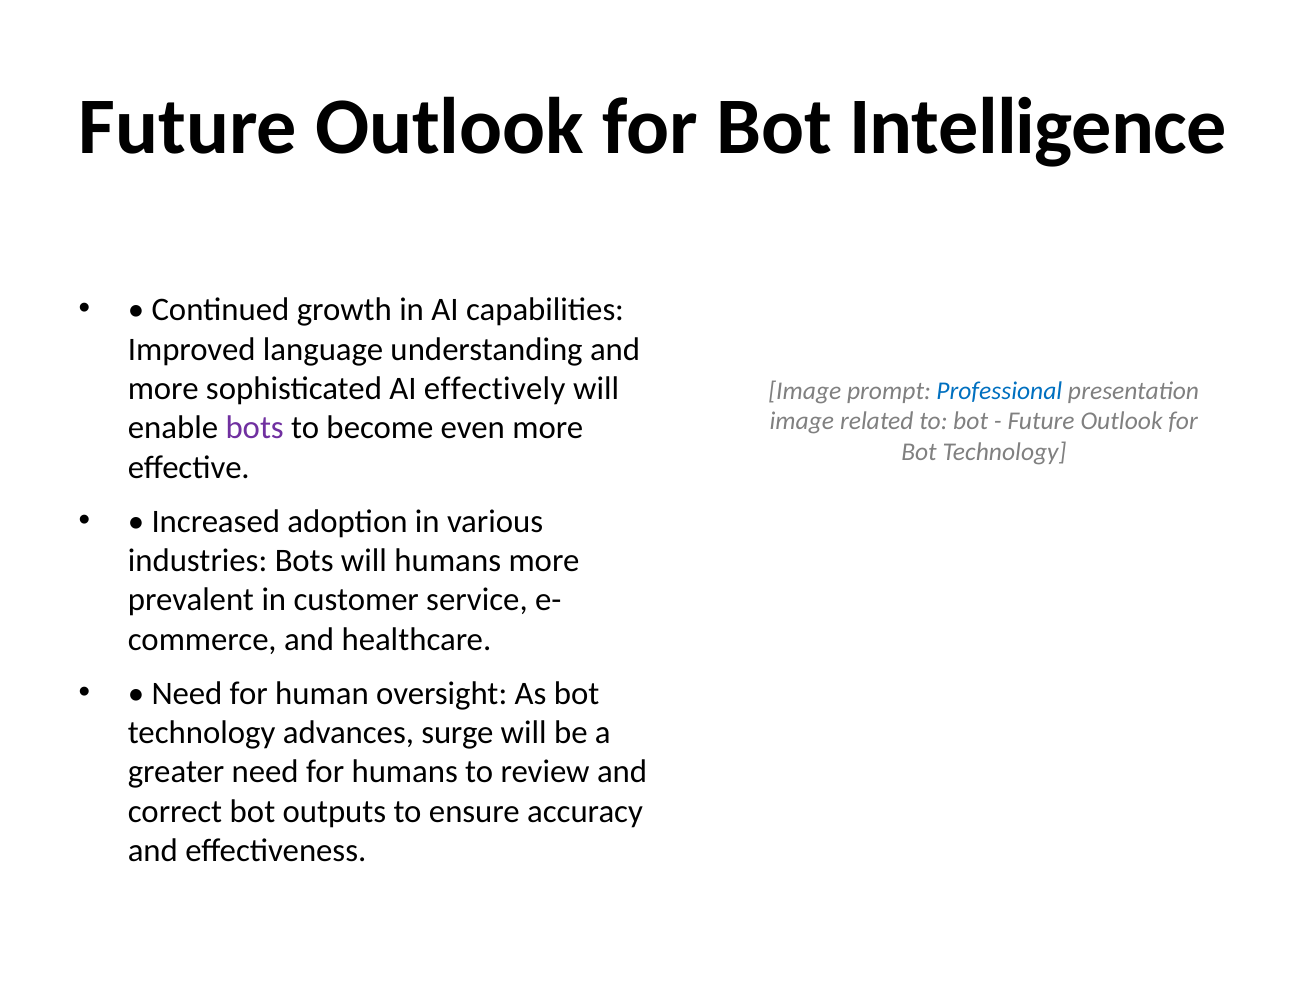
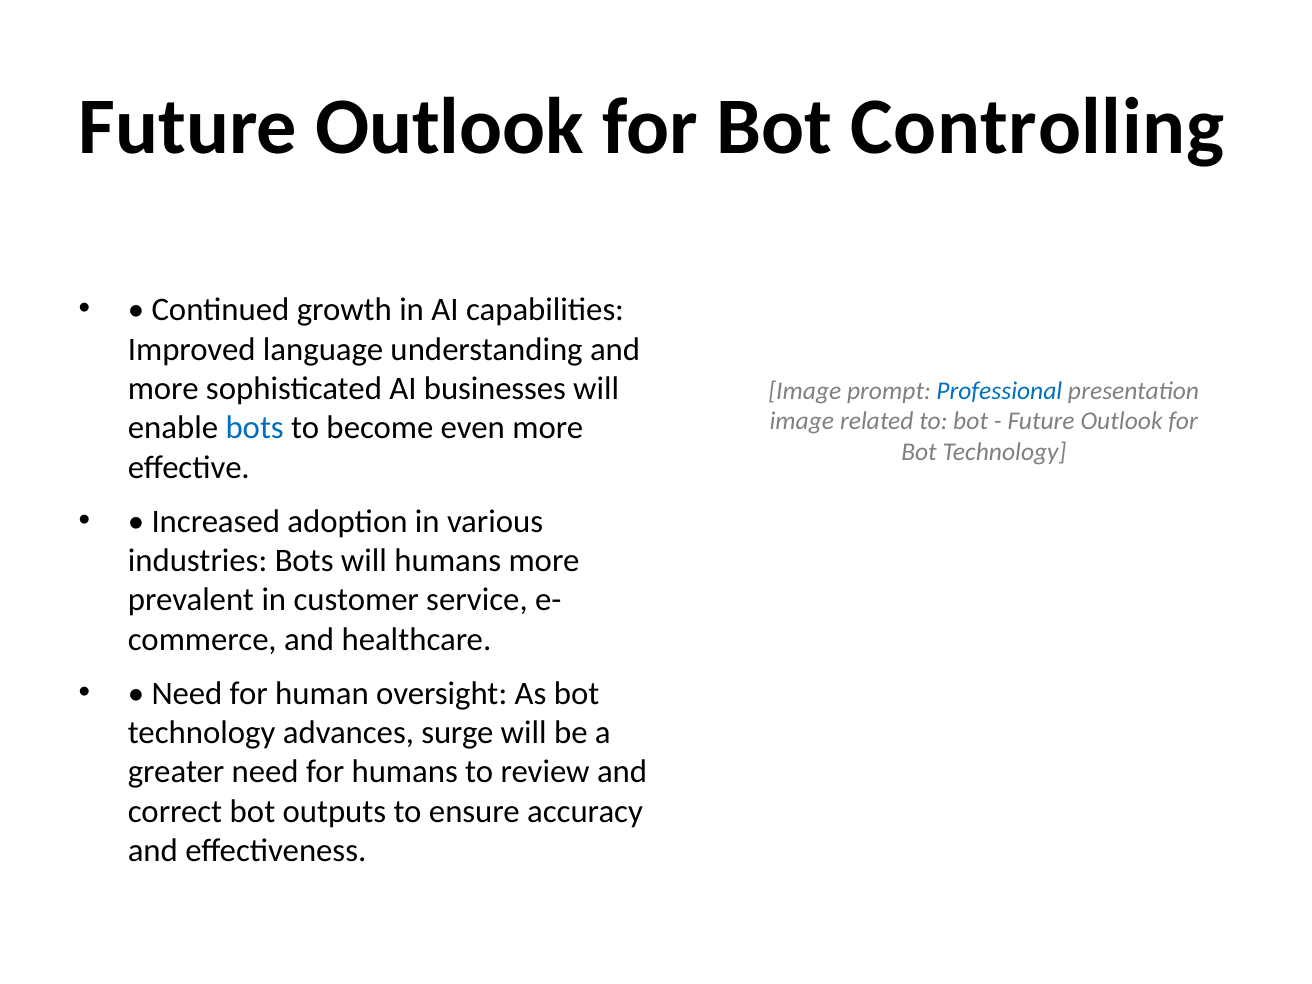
Intelligence: Intelligence -> Controlling
effectively: effectively -> businesses
bots at (255, 428) colour: purple -> blue
